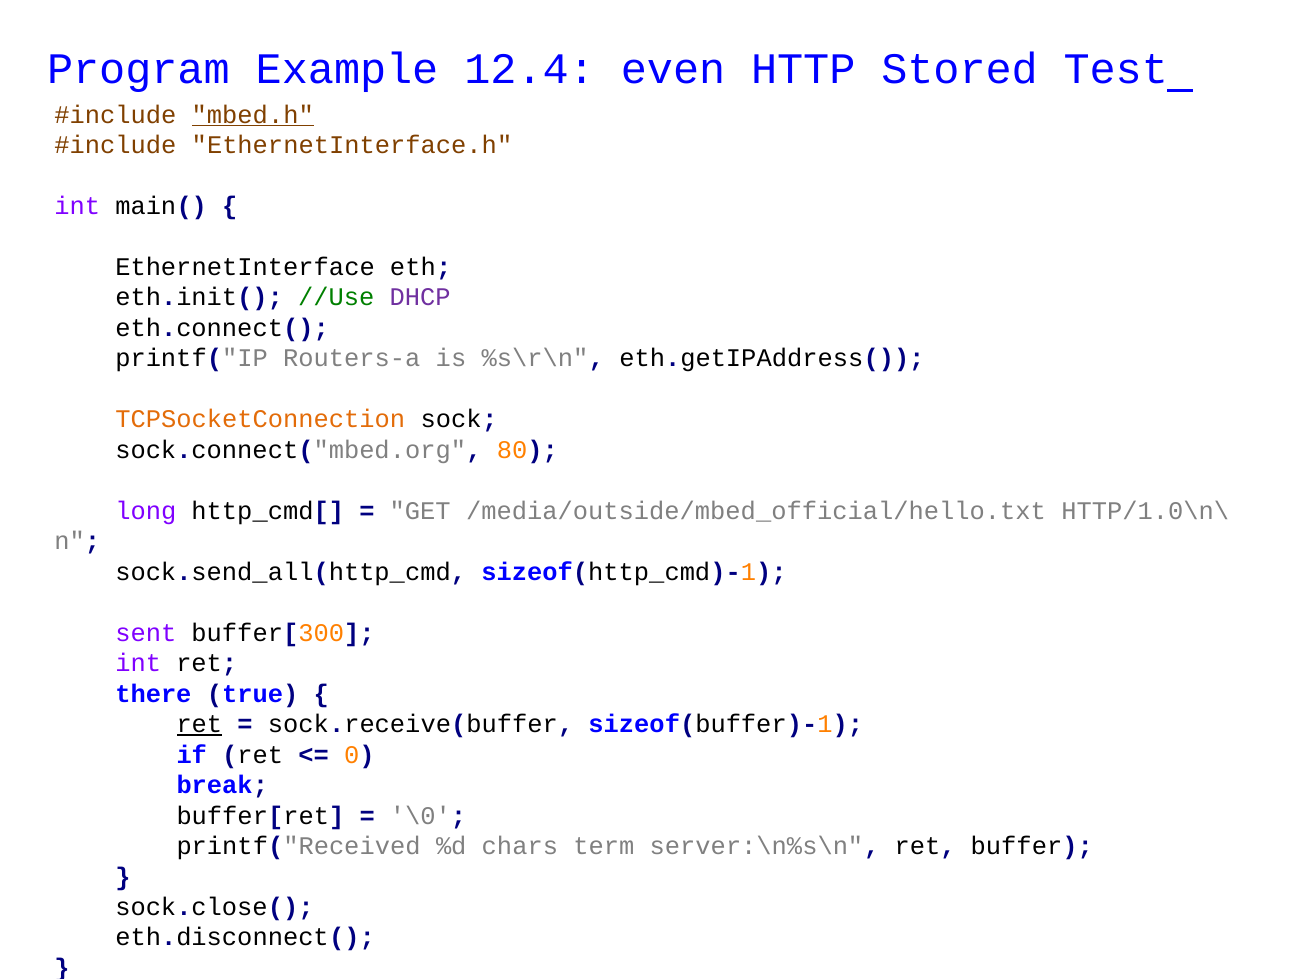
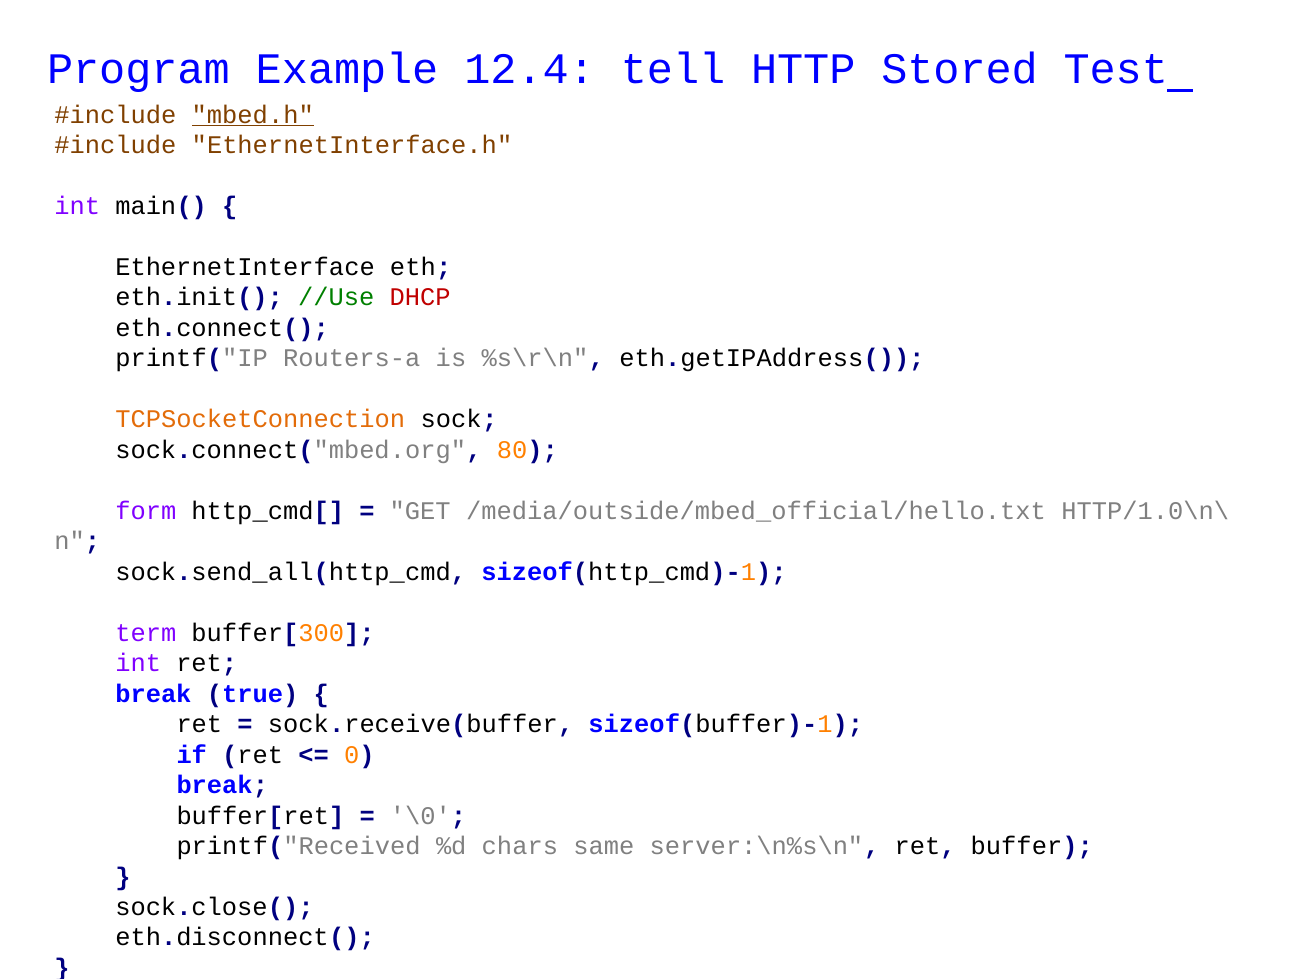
even: even -> tell
DHCP colour: purple -> red
long: long -> form
sent: sent -> term
there at (153, 694): there -> break
ret at (199, 725) underline: present -> none
term: term -> same
